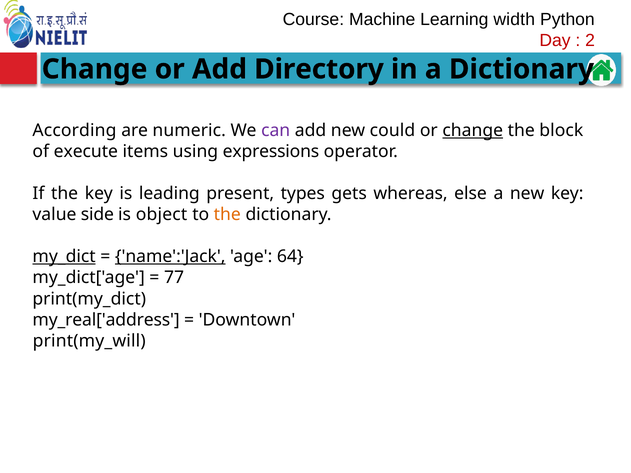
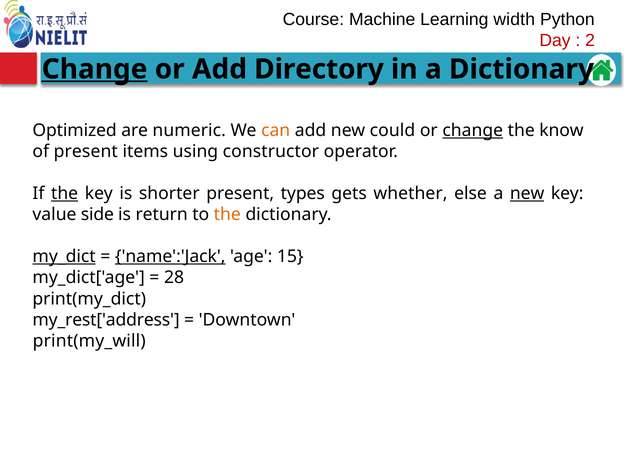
Change at (95, 69) underline: none -> present
According: According -> Optimized
can colour: purple -> orange
block: block -> know
of execute: execute -> present
expressions: expressions -> constructor
the at (65, 194) underline: none -> present
leading: leading -> shorter
whereas: whereas -> whether
new at (527, 194) underline: none -> present
object: object -> return
64: 64 -> 15
77: 77 -> 28
my_real['address: my_real['address -> my_rest['address
